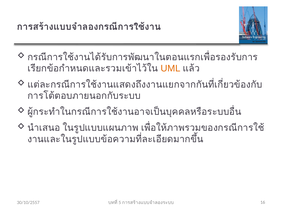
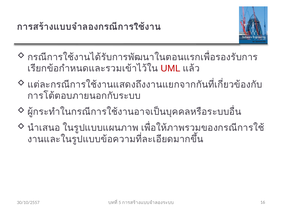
UML colour: orange -> red
